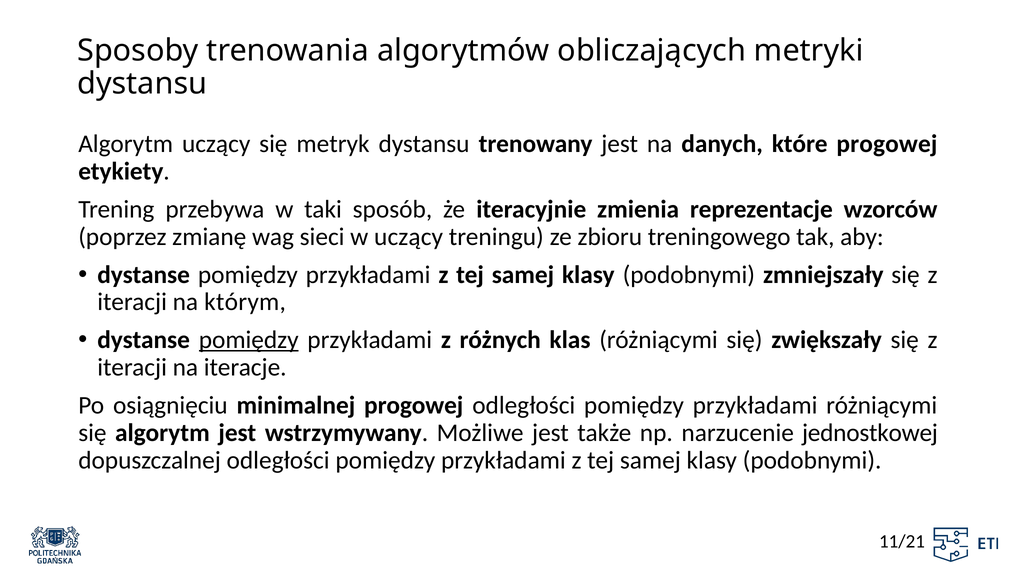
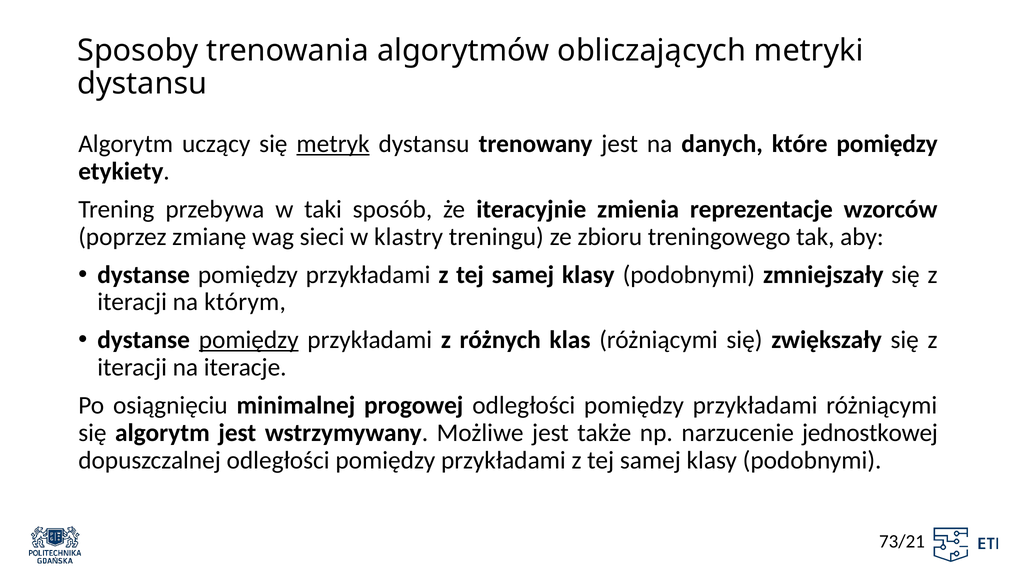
metryk underline: none -> present
które progowej: progowej -> pomiędzy
w uczący: uczący -> klastry
11/21: 11/21 -> 73/21
